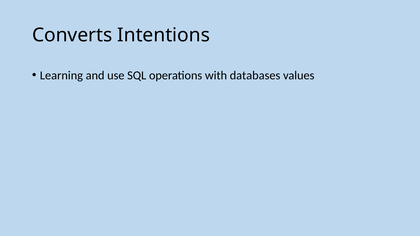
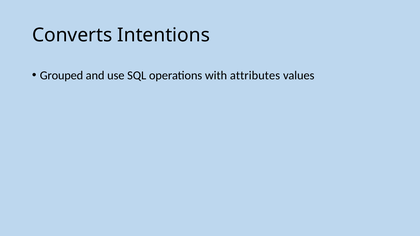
Learning: Learning -> Grouped
databases: databases -> attributes
